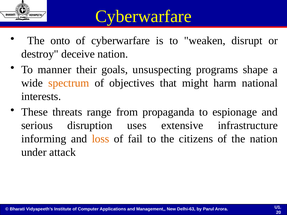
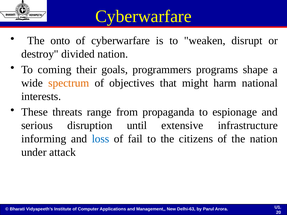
deceive: deceive -> divided
manner: manner -> coming
unsuspecting: unsuspecting -> programmers
uses: uses -> until
loss colour: orange -> blue
